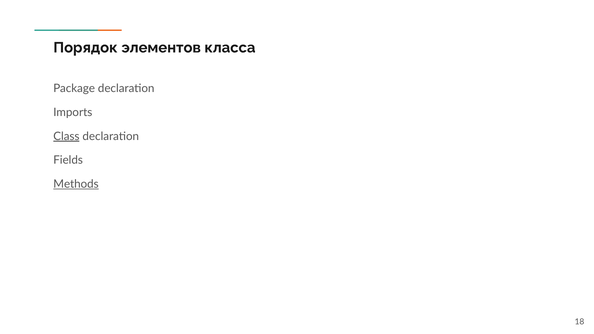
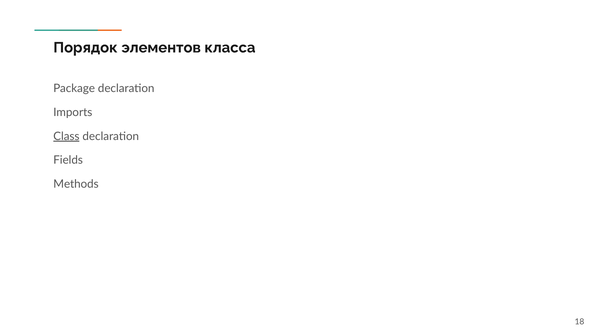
Methods underline: present -> none
